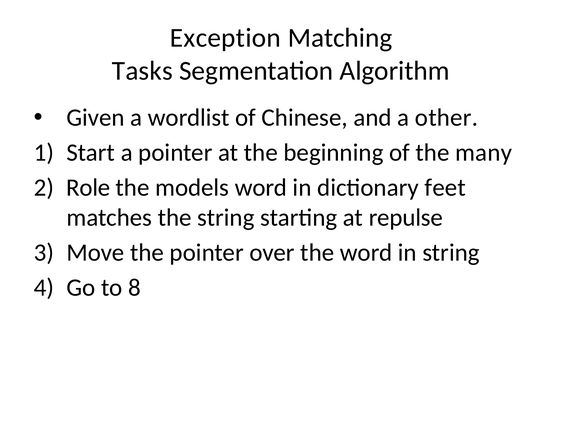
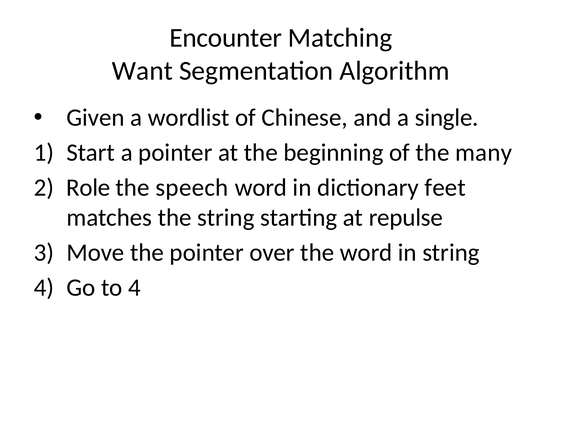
Exception: Exception -> Encounter
Tasks: Tasks -> Want
other: other -> single
models: models -> speech
to 8: 8 -> 4
